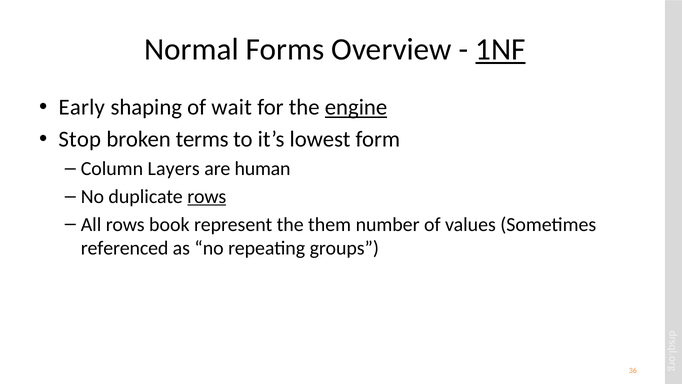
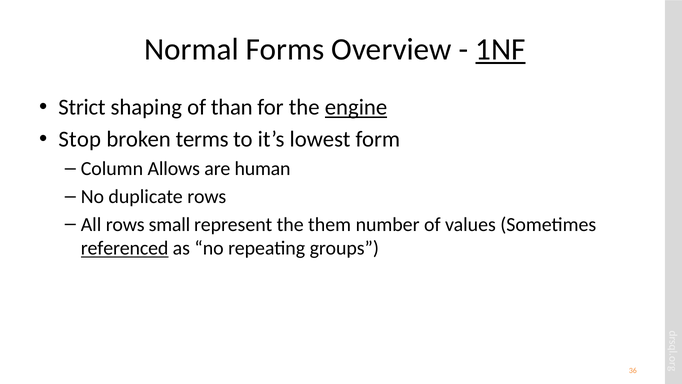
Early: Early -> Strict
wait: wait -> than
Layers: Layers -> Allows
rows at (207, 196) underline: present -> none
book: book -> small
referenced underline: none -> present
